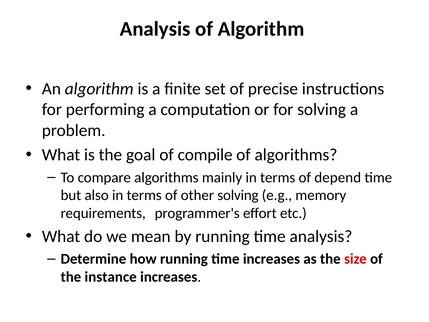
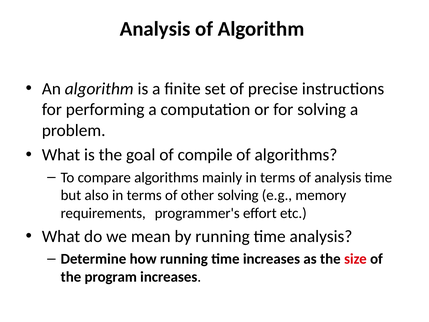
of depend: depend -> analysis
instance: instance -> program
